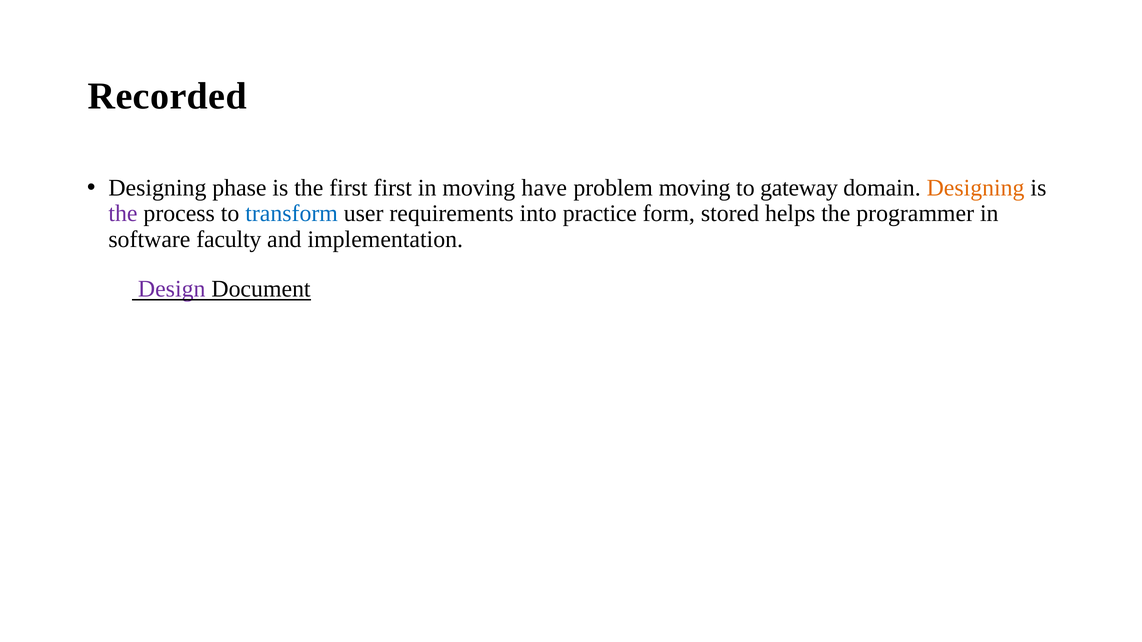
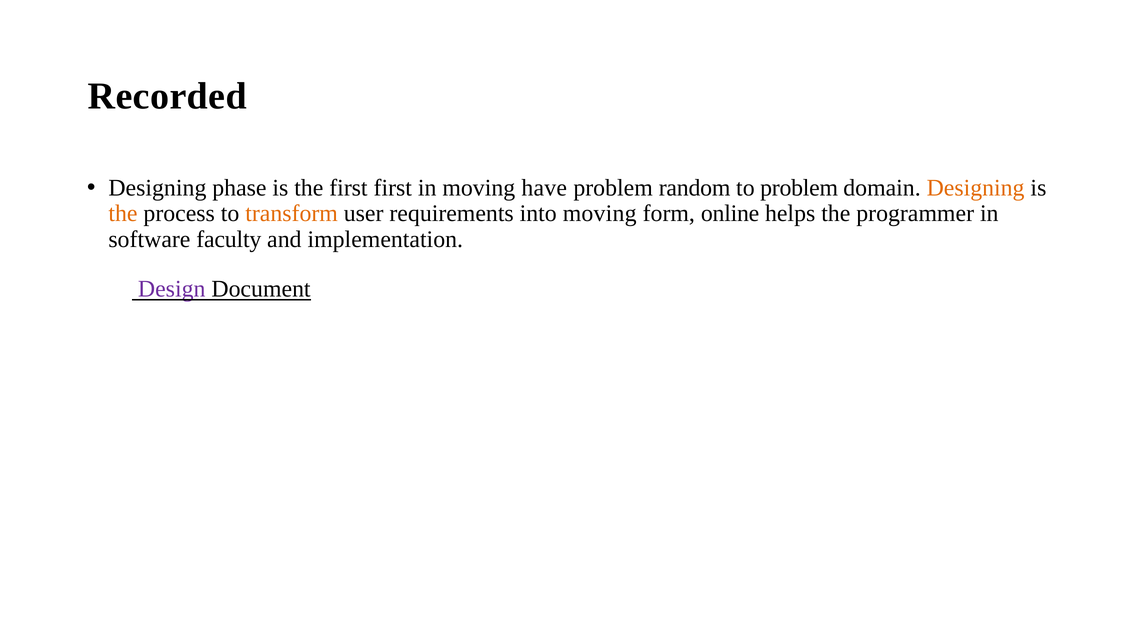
problem moving: moving -> random
to gateway: gateway -> problem
the at (123, 214) colour: purple -> orange
transform colour: blue -> orange
into practice: practice -> moving
stored: stored -> online
